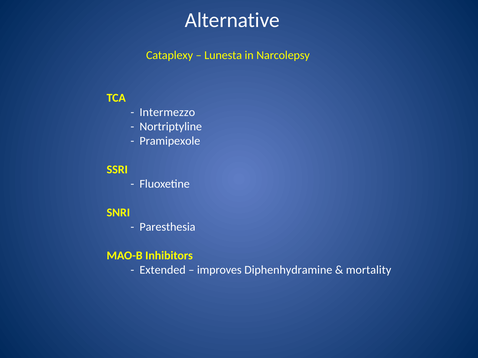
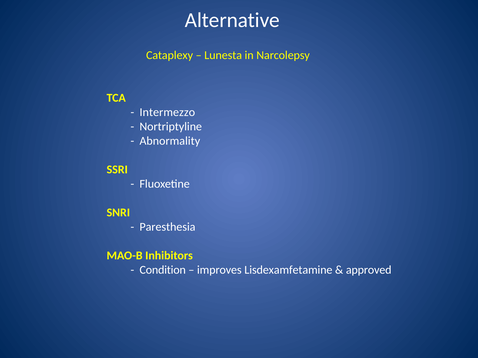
Pramipexole: Pramipexole -> Abnormality
Extended: Extended -> Condition
Diphenhydramine: Diphenhydramine -> Lisdexamfetamine
mortality: mortality -> approved
